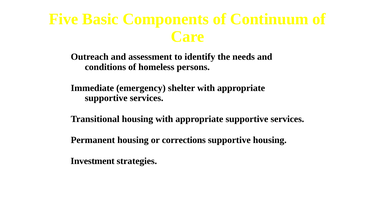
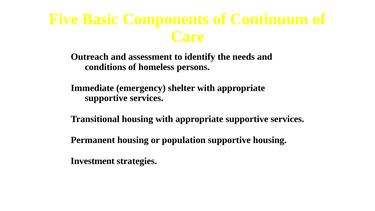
corrections: corrections -> population
